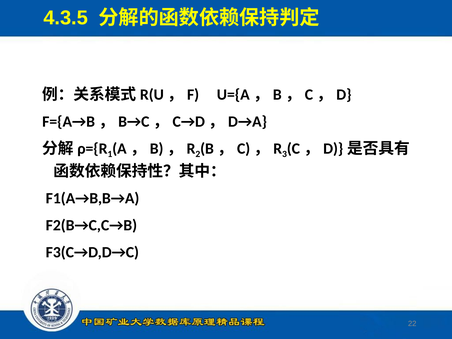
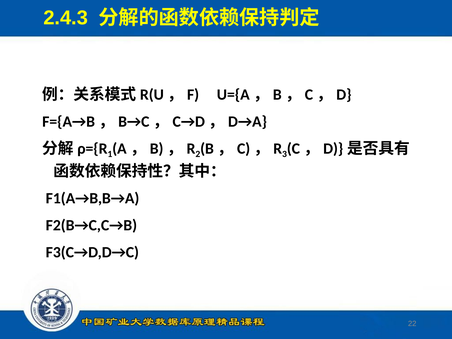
4.3.5: 4.3.5 -> 2.4.3
